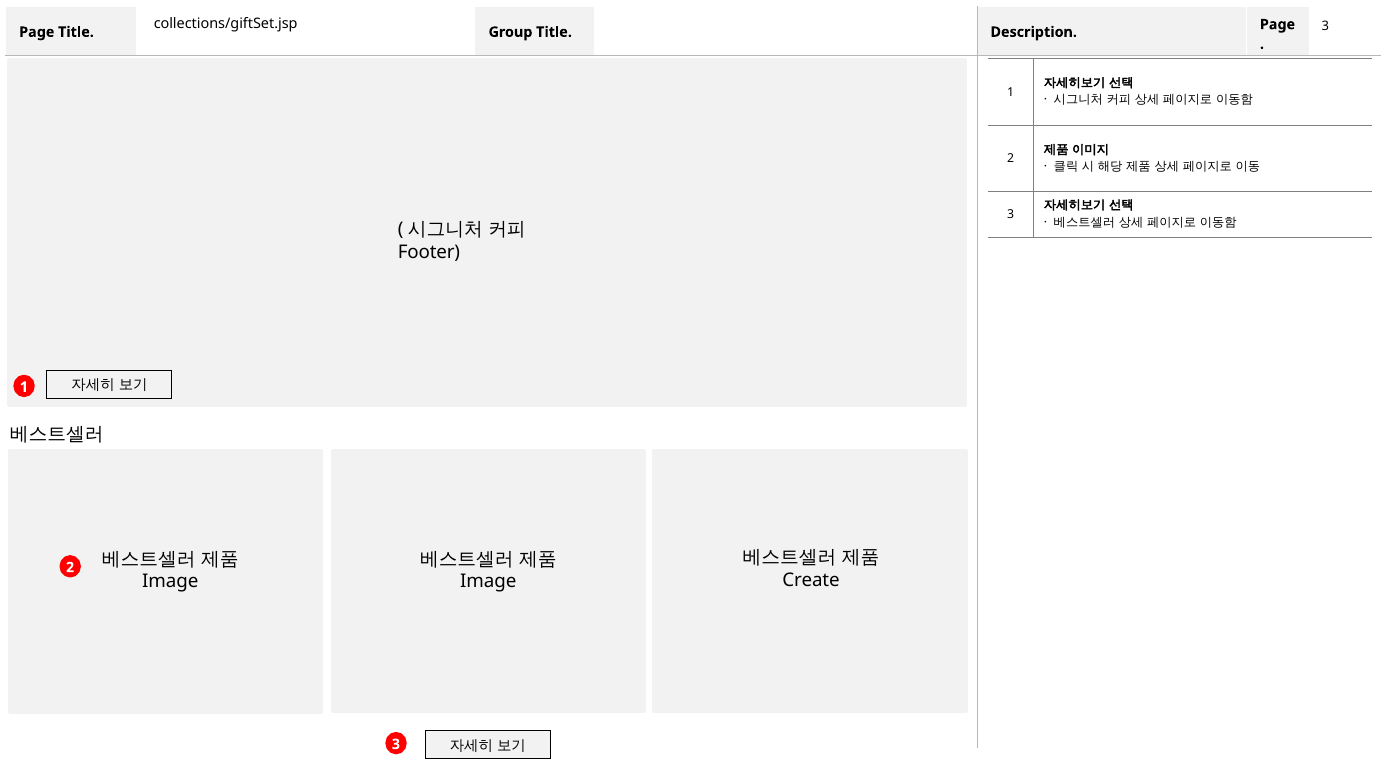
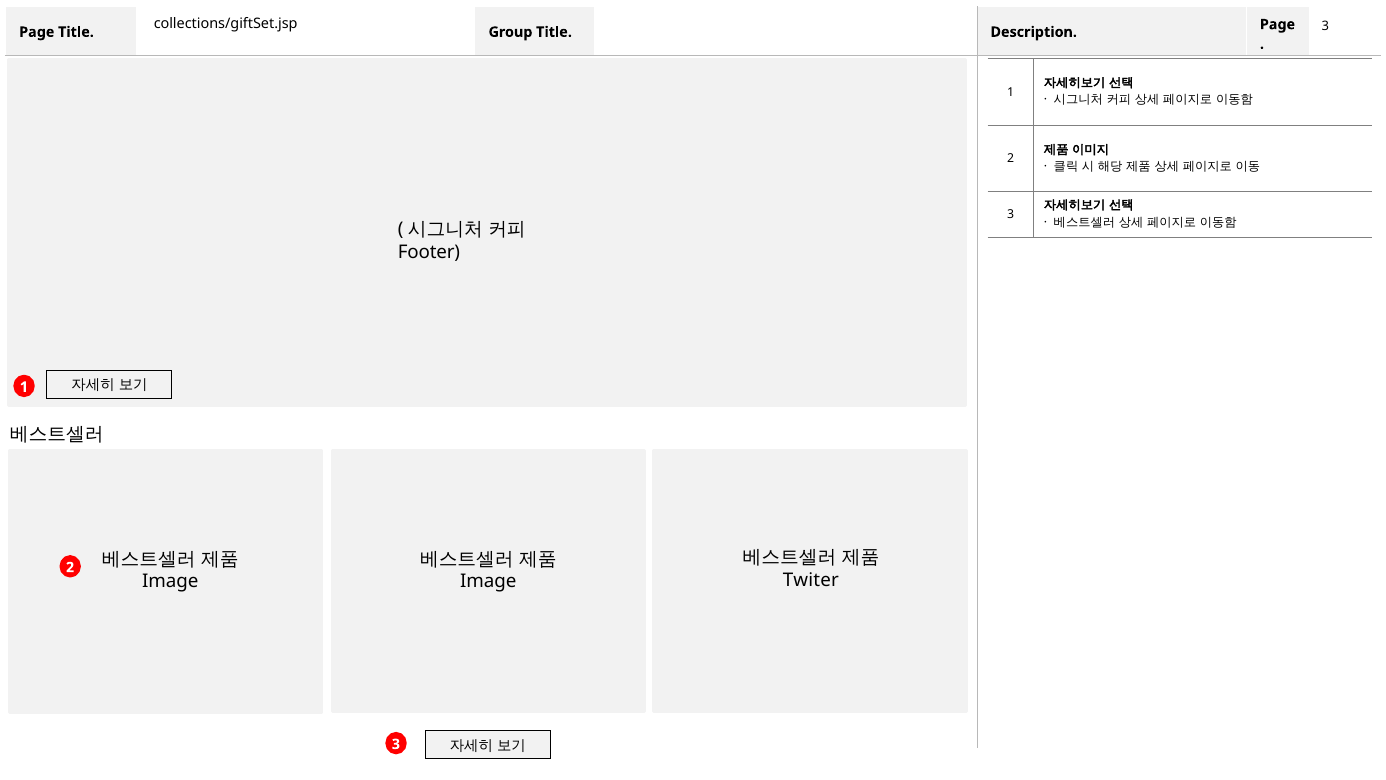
Create: Create -> Twiter
